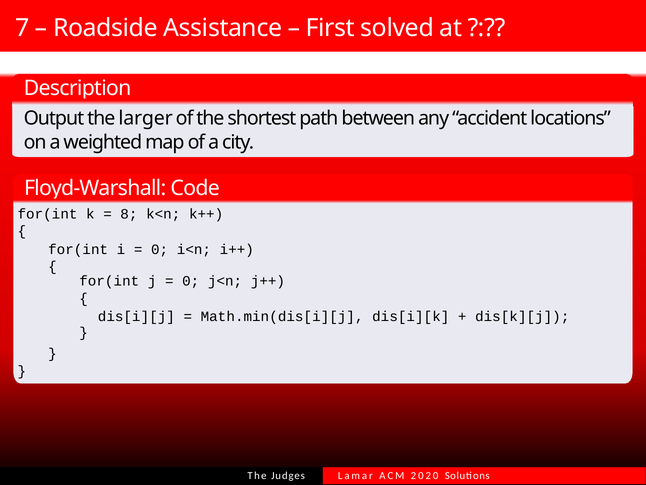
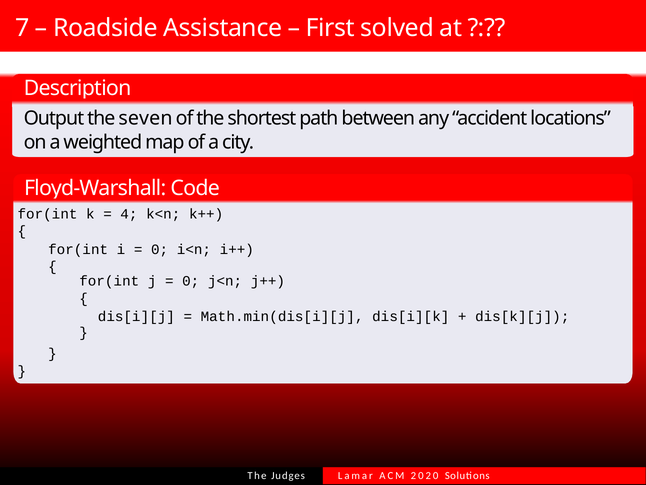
larger: larger -> seven
8: 8 -> 4
